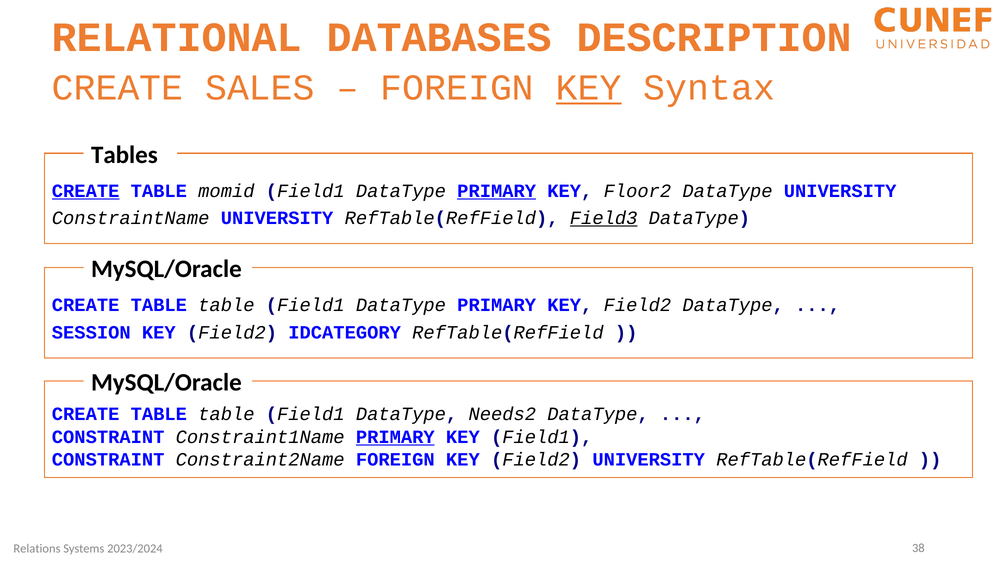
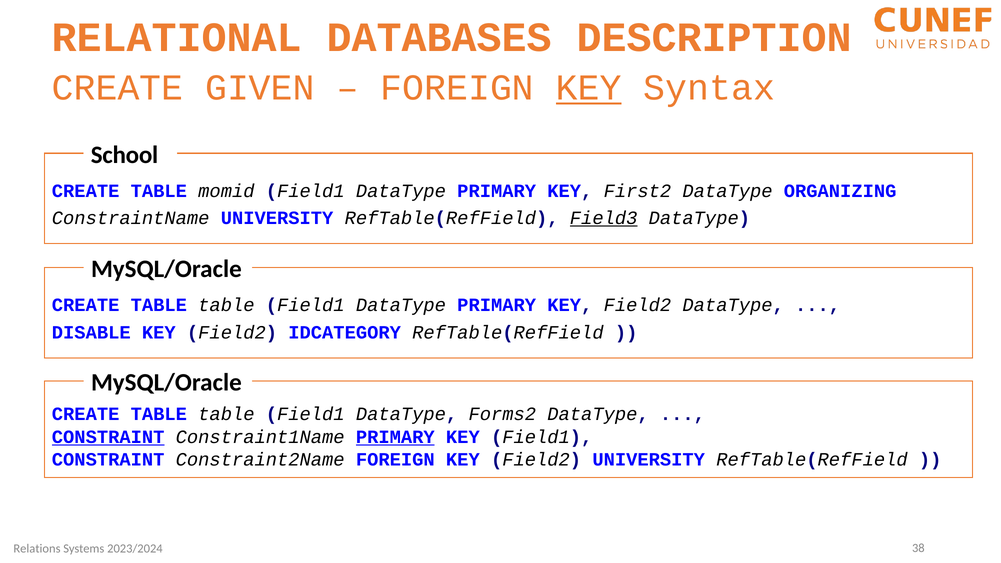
SALES: SALES -> GIVEN
Tables: Tables -> School
CREATE at (86, 191) underline: present -> none
PRIMARY at (497, 191) underline: present -> none
Floor2: Floor2 -> First2
DataType UNIVERSITY: UNIVERSITY -> ORGANIZING
SESSION: SESSION -> DISABLE
Needs2: Needs2 -> Forms2
CONSTRAINT at (108, 437) underline: none -> present
